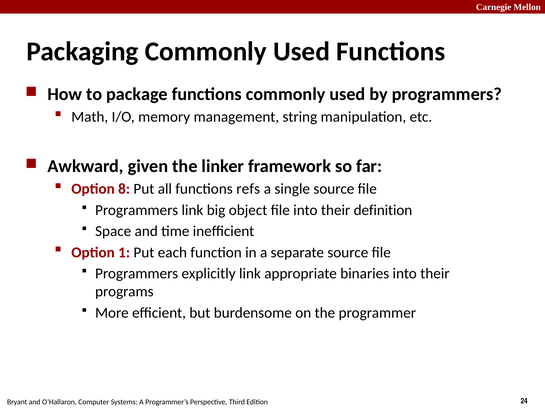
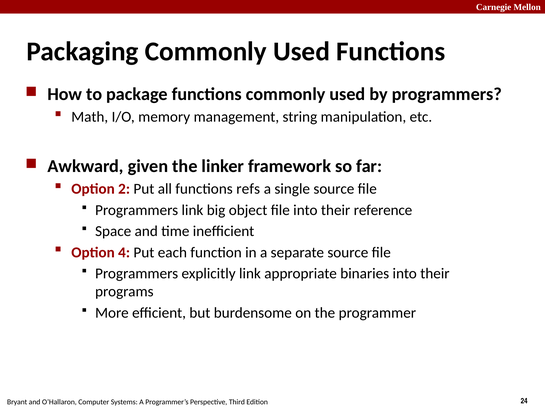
8: 8 -> 2
definition: definition -> reference
1: 1 -> 4
